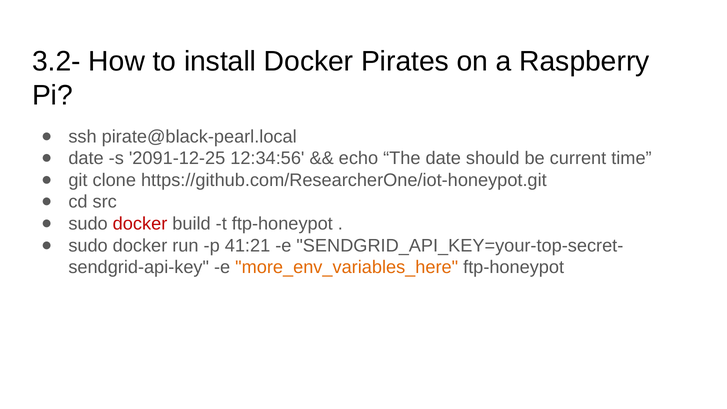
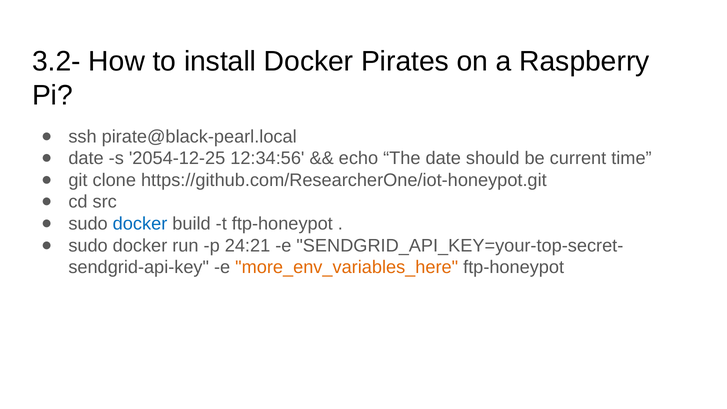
2091-12-25: 2091-12-25 -> 2054-12-25
docker at (140, 224) colour: red -> blue
41:21: 41:21 -> 24:21
